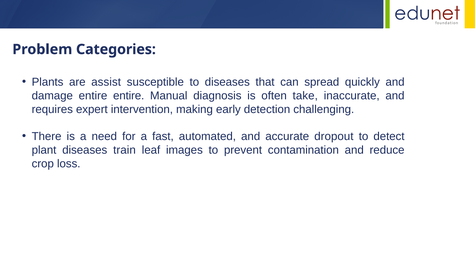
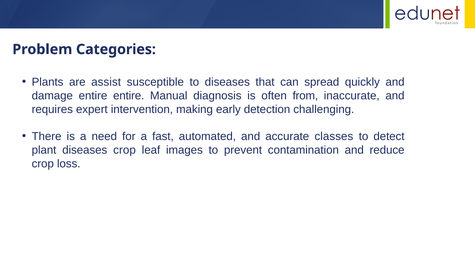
take: take -> from
dropout: dropout -> classes
diseases train: train -> crop
